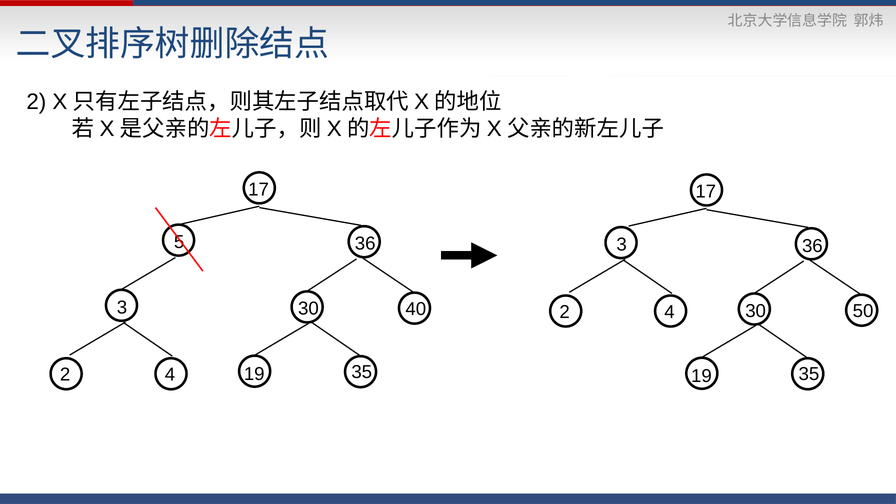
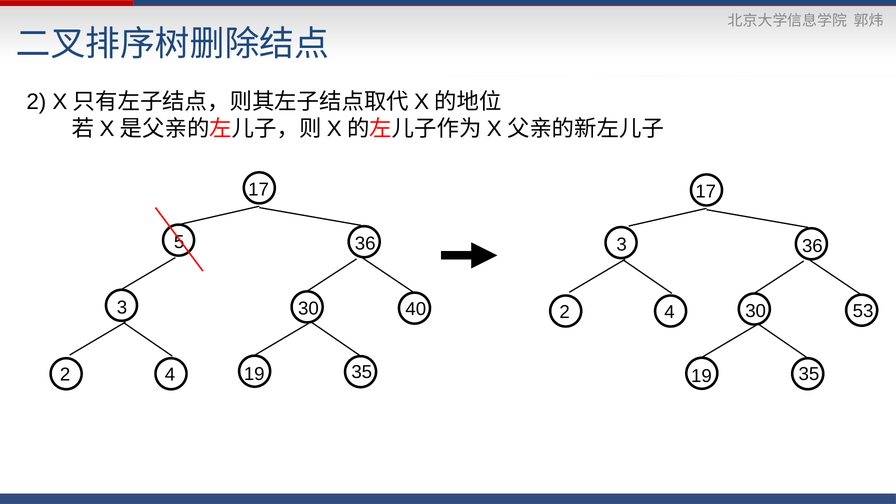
50: 50 -> 53
